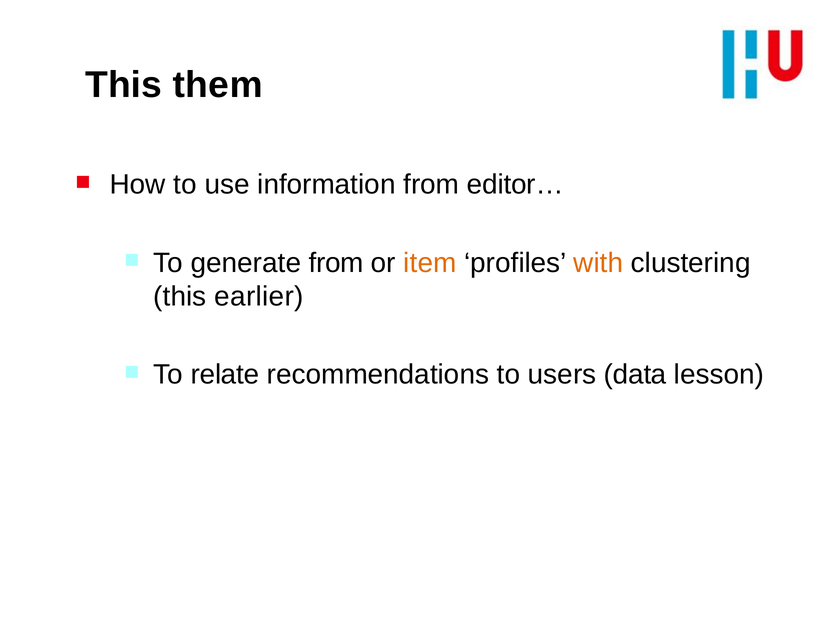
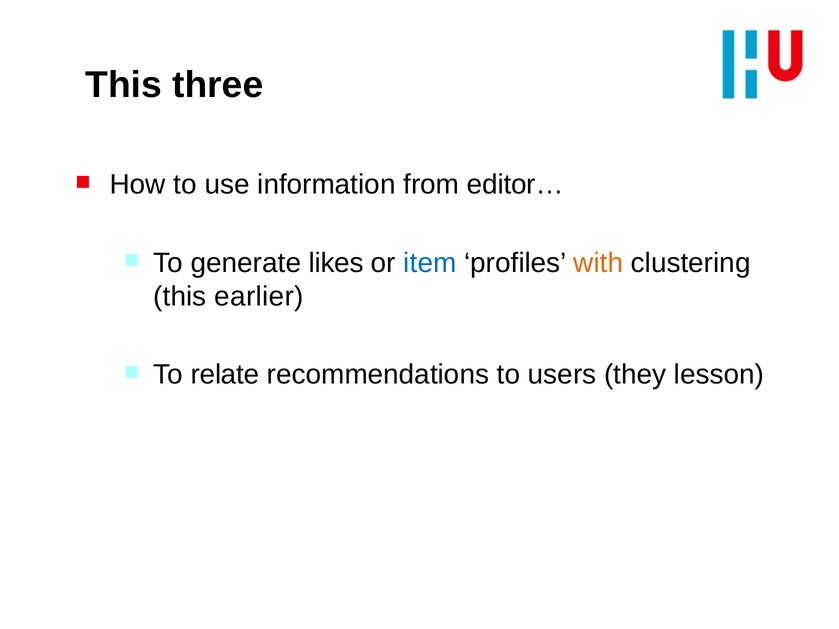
them: them -> three
generate from: from -> likes
item colour: orange -> blue
data: data -> they
